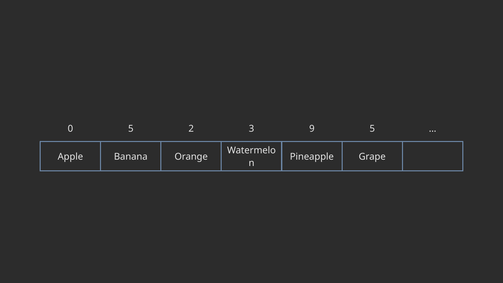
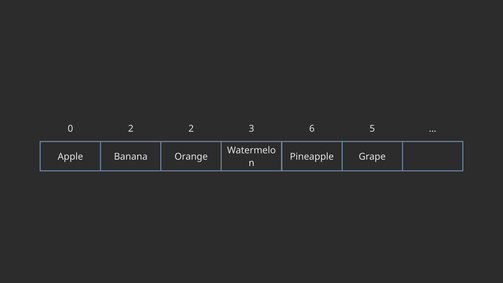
0 5: 5 -> 2
9: 9 -> 6
